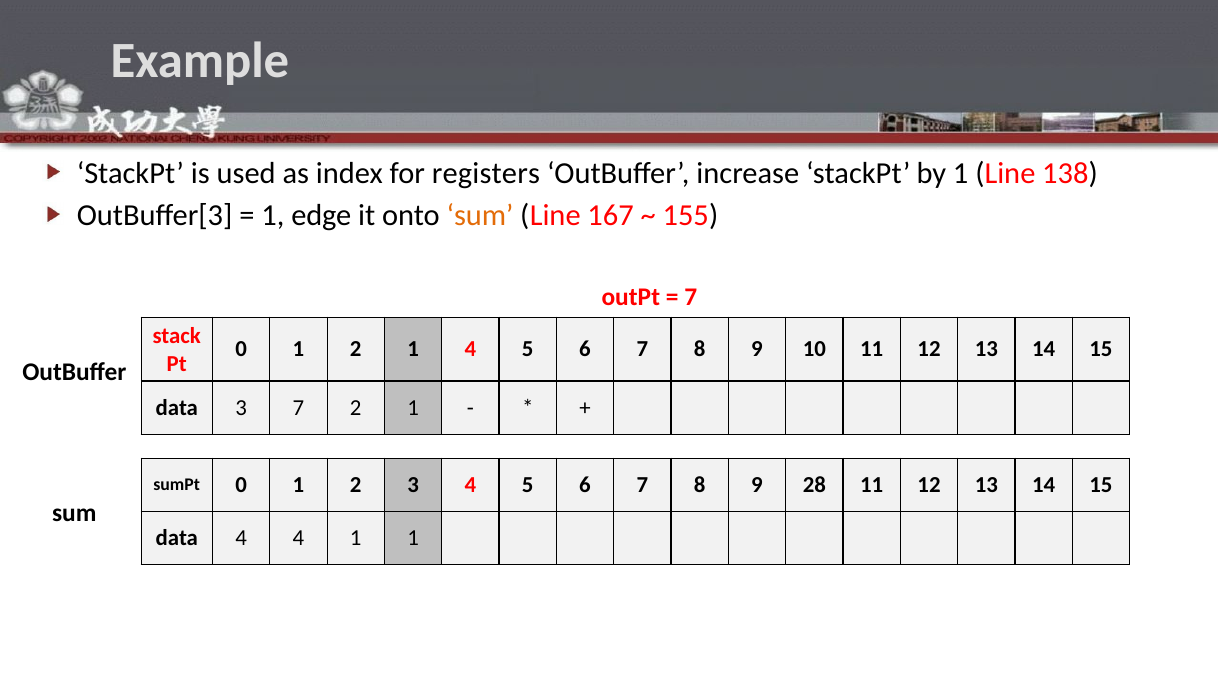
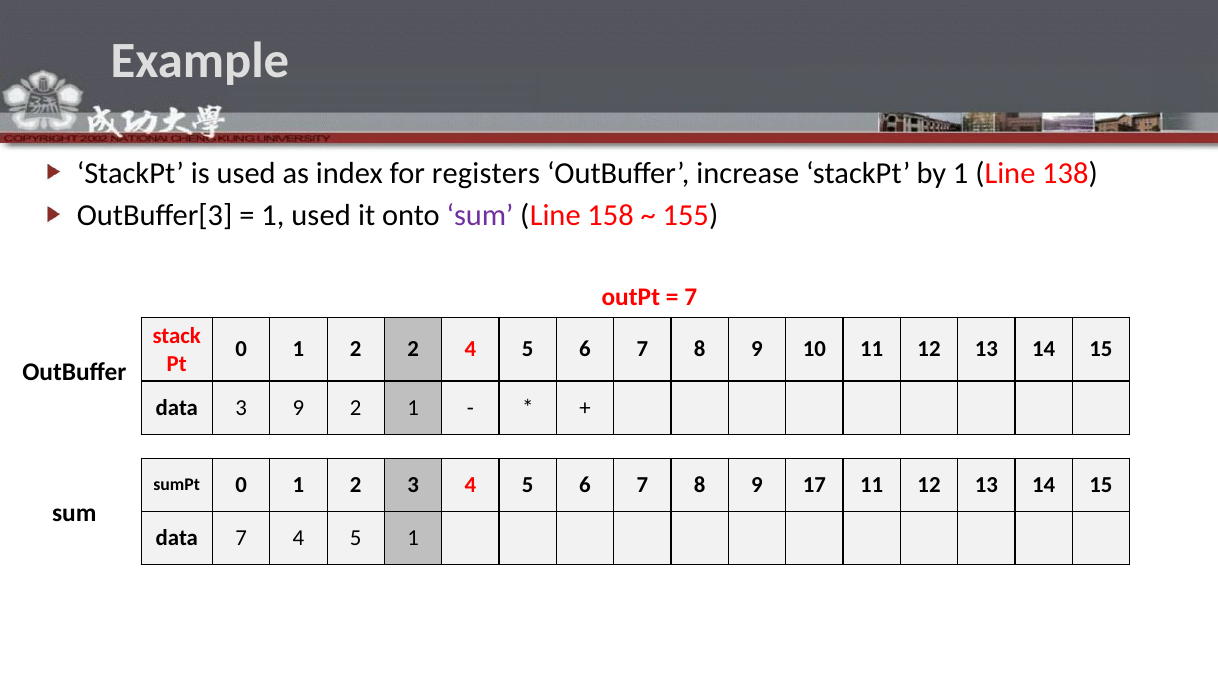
1 edge: edge -> used
sum at (480, 216) colour: orange -> purple
167: 167 -> 158
1 2 1: 1 -> 2
3 7: 7 -> 9
28: 28 -> 17
data 4: 4 -> 7
1 at (356, 538): 1 -> 5
